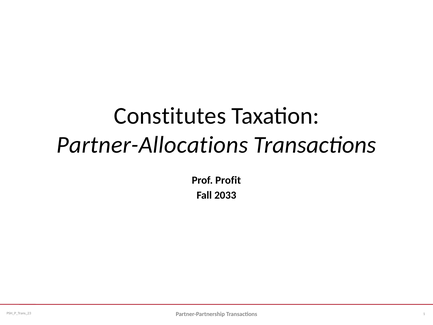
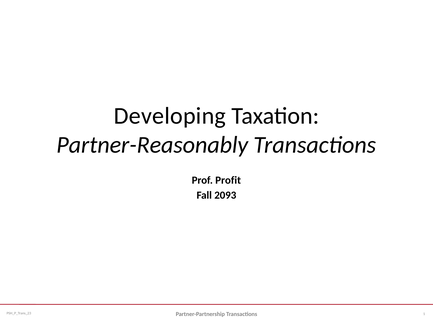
Constitutes: Constitutes -> Developing
Partner-Allocations: Partner-Allocations -> Partner-Reasonably
2033: 2033 -> 2093
